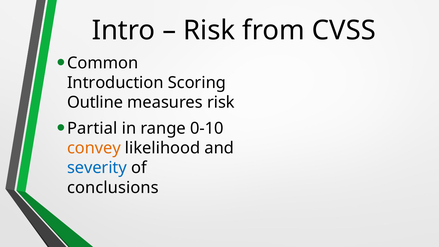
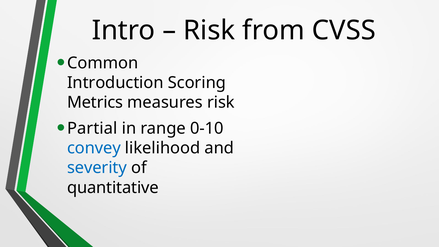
Outline: Outline -> Metrics
convey colour: orange -> blue
conclusions: conclusions -> quantitative
